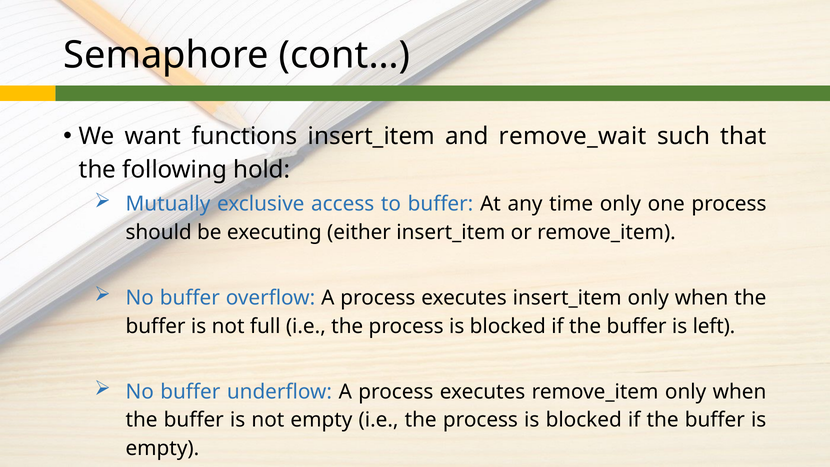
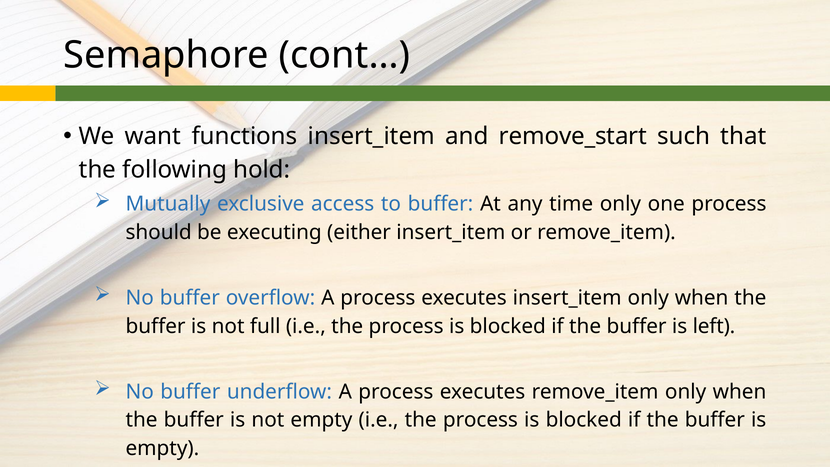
remove_wait: remove_wait -> remove_start
